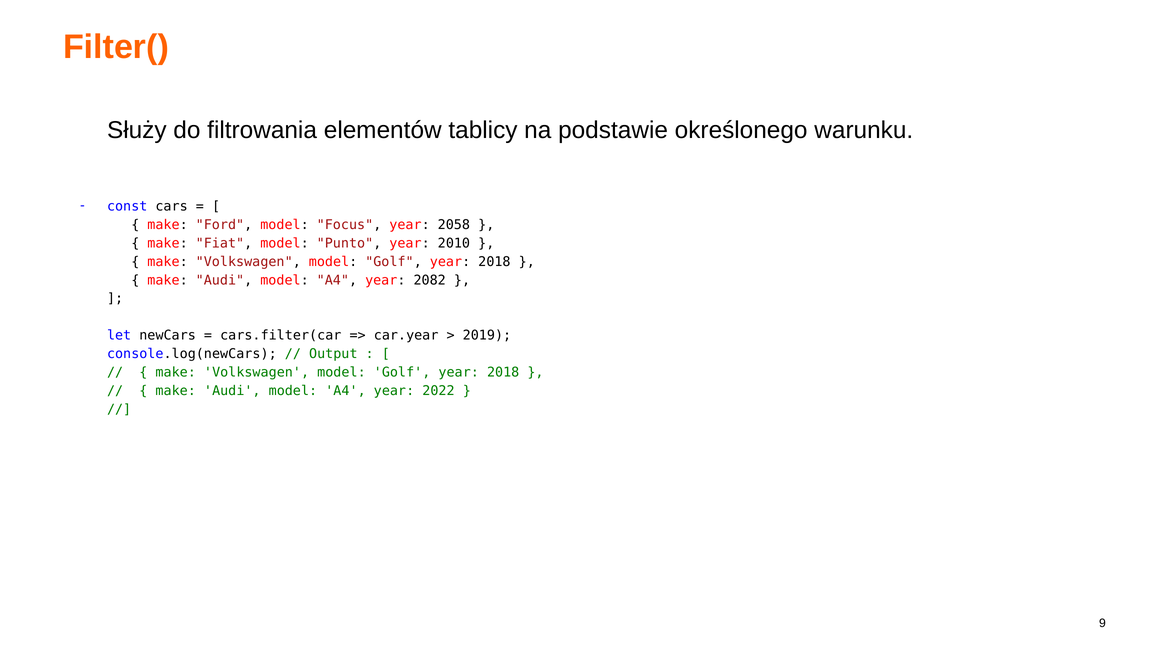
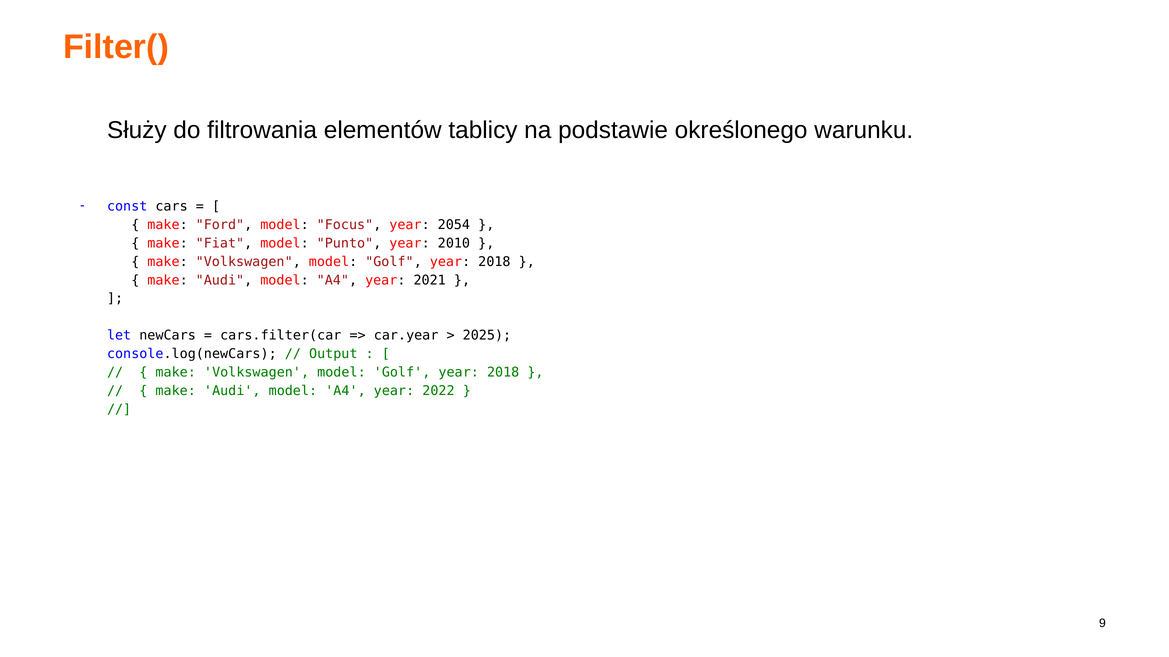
2058: 2058 -> 2054
2082: 2082 -> 2021
2019: 2019 -> 2025
